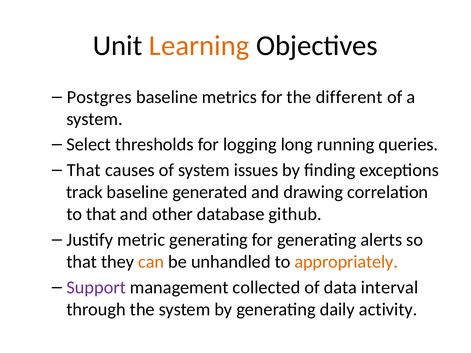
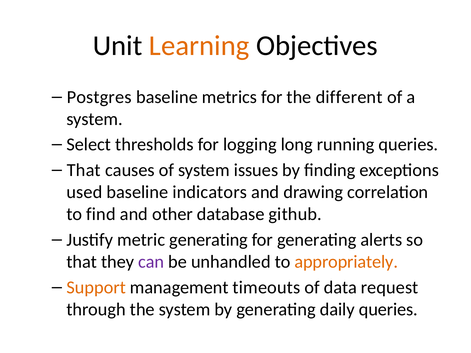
track: track -> used
generated: generated -> indicators
to that: that -> find
can colour: orange -> purple
Support colour: purple -> orange
collected: collected -> timeouts
interval: interval -> request
daily activity: activity -> queries
